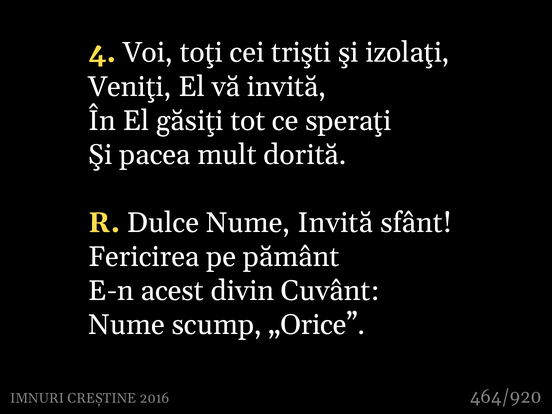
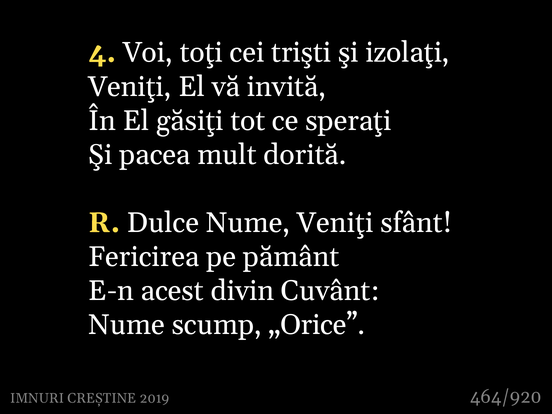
Nume Invită: Invită -> Veniţi
2016: 2016 -> 2019
